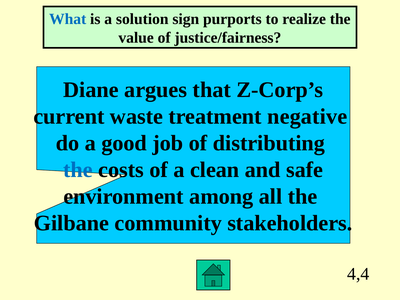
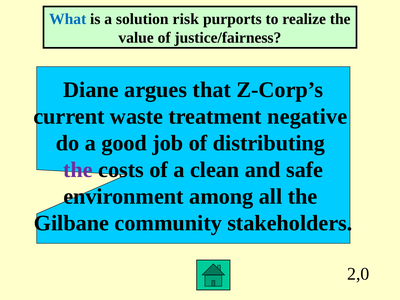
sign: sign -> risk
the at (78, 170) colour: blue -> purple
4,4: 4,4 -> 2,0
